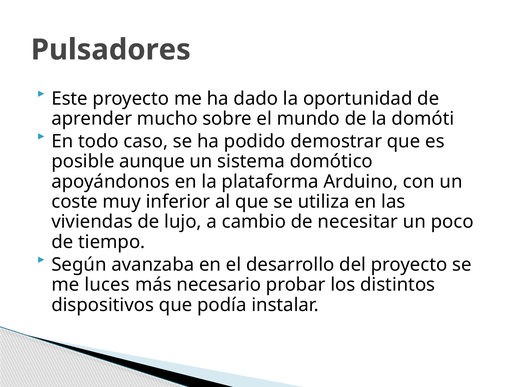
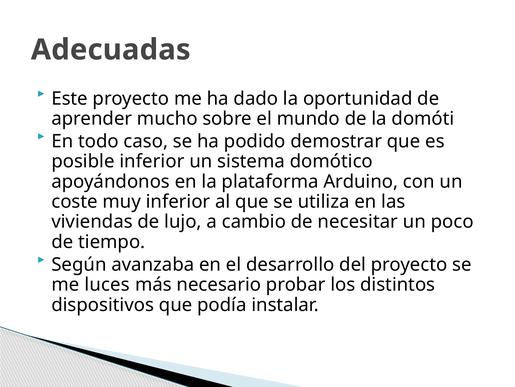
Pulsadores: Pulsadores -> Adecuadas
posible aunque: aunque -> inferior
